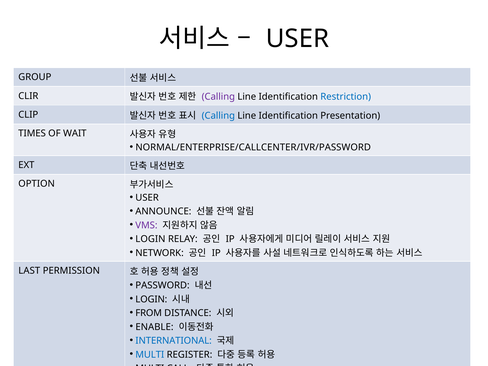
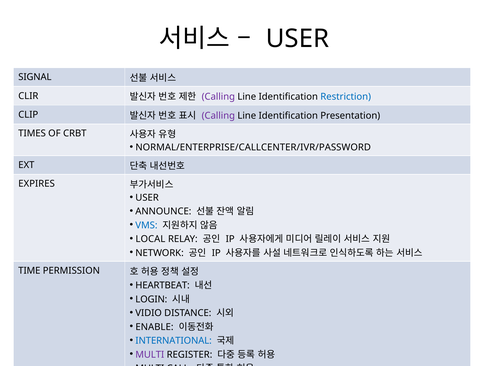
GROUP: GROUP -> SIGNAL
Calling at (218, 116) colour: blue -> purple
WAIT: WAIT -> CRBT
OPTION: OPTION -> EXPIRES
VMS colour: purple -> blue
LOGIN at (150, 239): LOGIN -> LOCAL
LAST: LAST -> TIME
PASSWORD: PASSWORD -> HEARTBEAT
FROM: FROM -> VIDIO
MULTI at (150, 355) colour: blue -> purple
